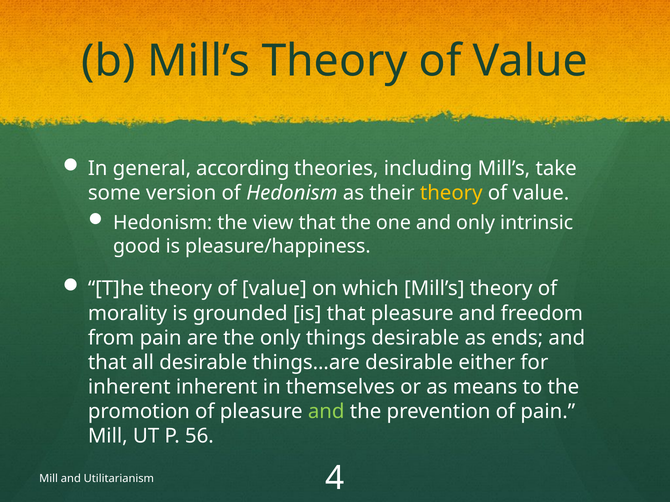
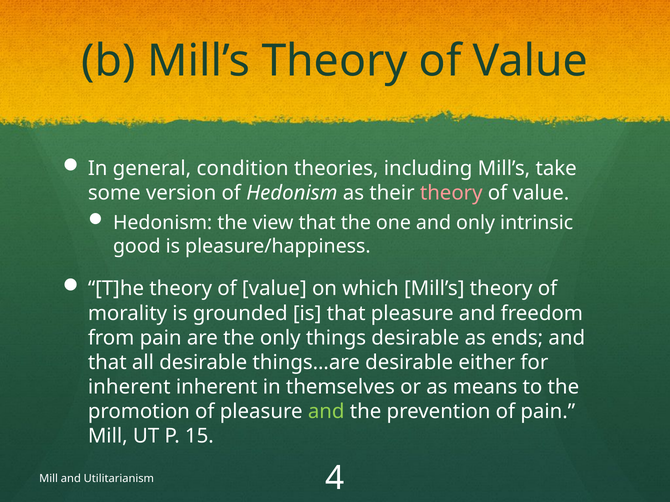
according: according -> condition
theory at (451, 193) colour: yellow -> pink
56: 56 -> 15
